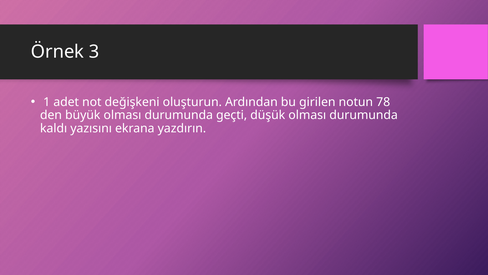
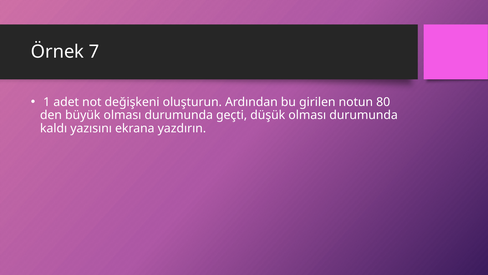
3: 3 -> 7
78: 78 -> 80
